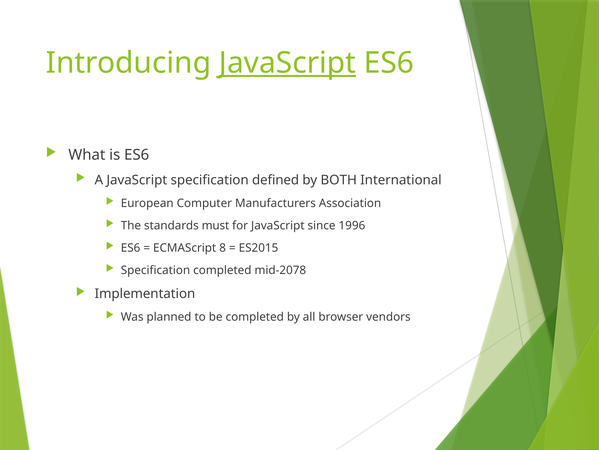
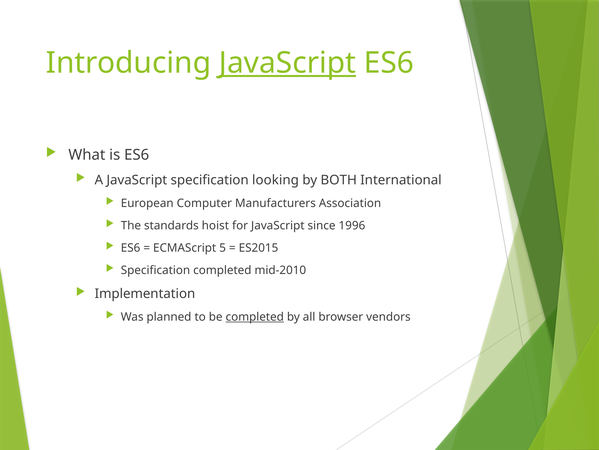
defined: defined -> looking
must: must -> hoist
8: 8 -> 5
mid-2078: mid-2078 -> mid-2010
completed at (255, 316) underline: none -> present
